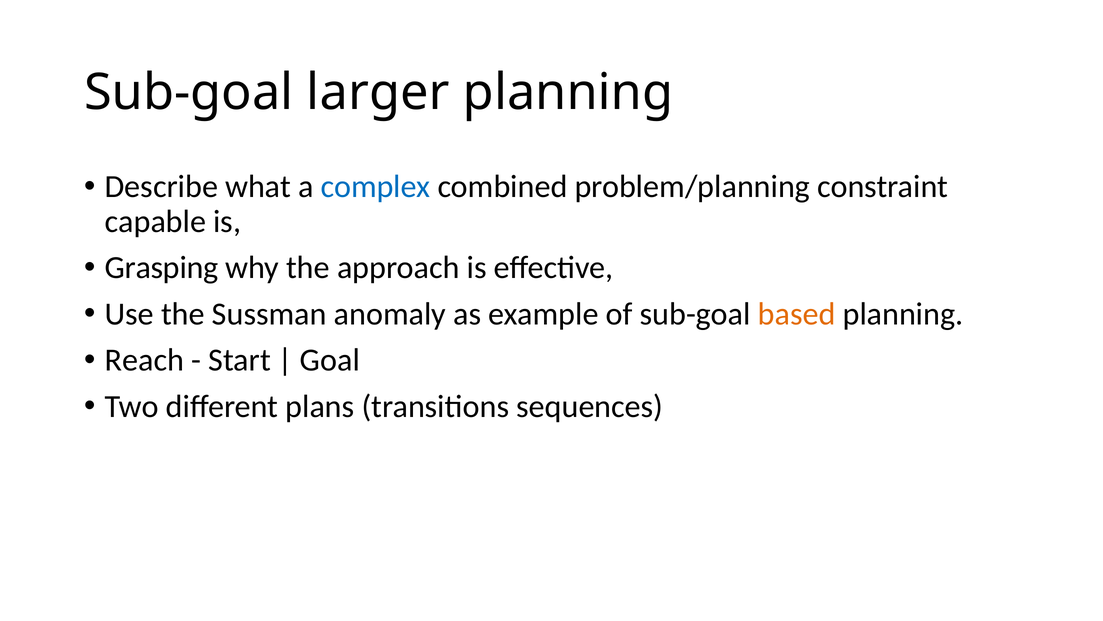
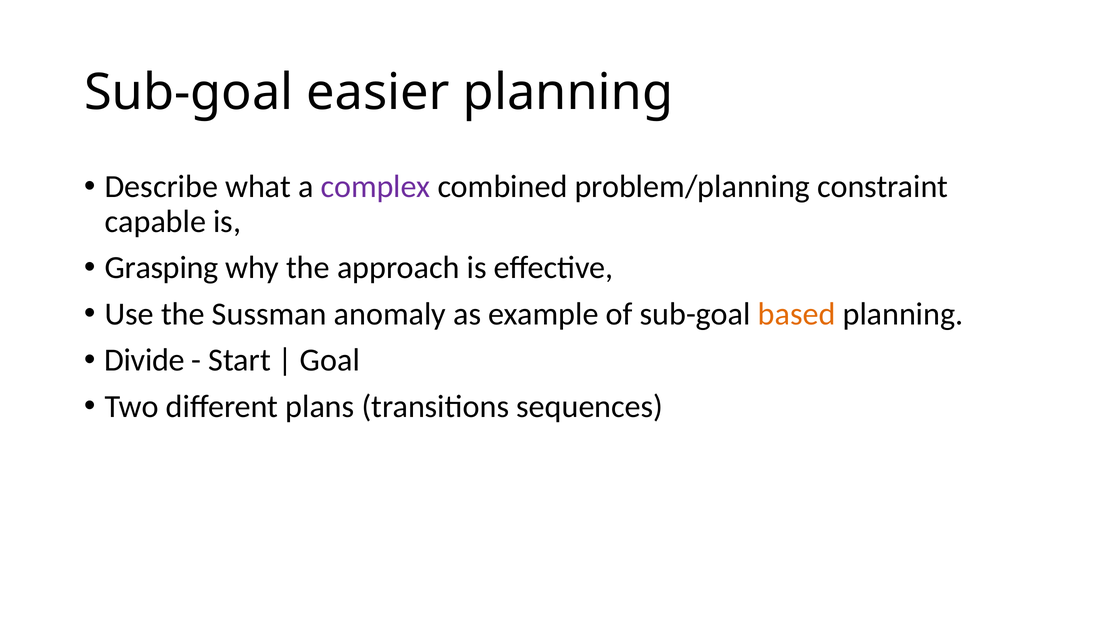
larger: larger -> easier
complex colour: blue -> purple
Reach: Reach -> Divide
